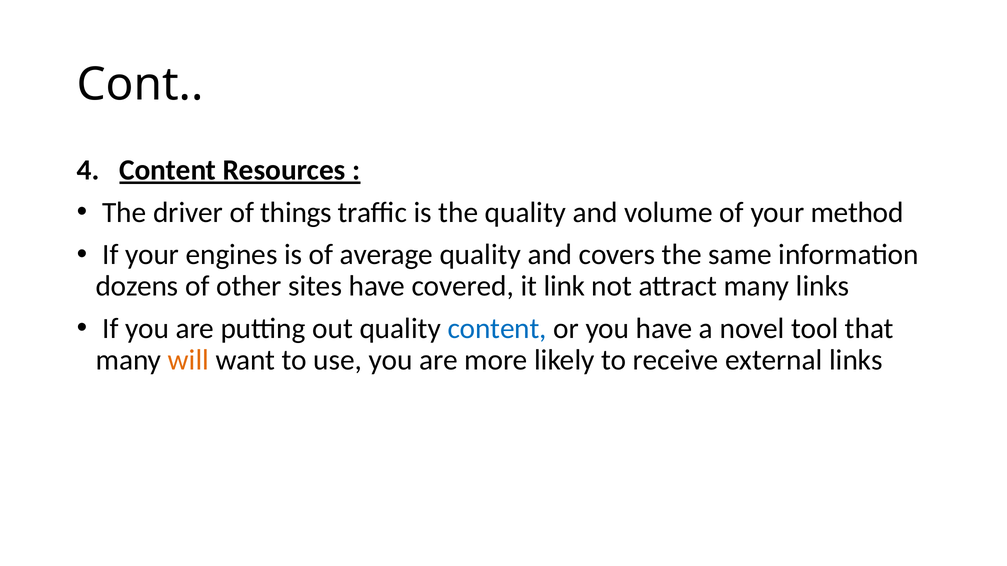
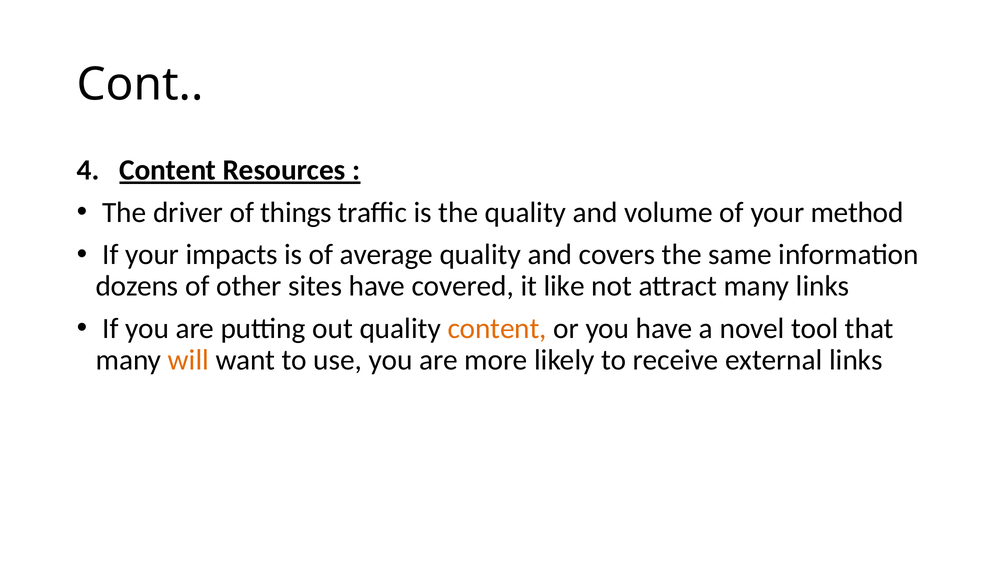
engines: engines -> impacts
link: link -> like
content at (497, 329) colour: blue -> orange
